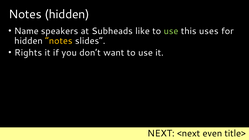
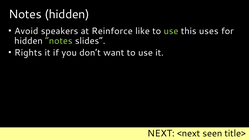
Name: Name -> Avoid
Subheads: Subheads -> Reinforce
notes at (59, 41) colour: yellow -> light green
even: even -> seen
